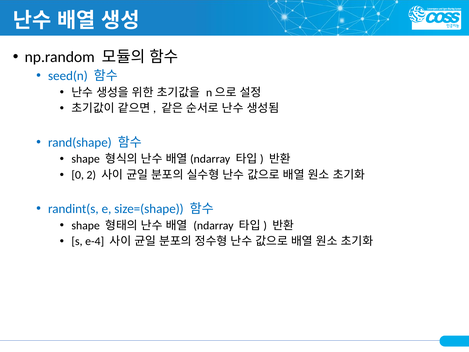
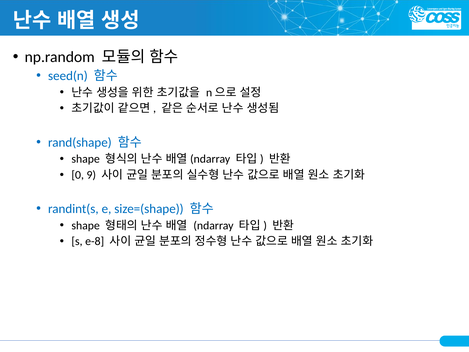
2: 2 -> 9
e-4: e-4 -> e-8
